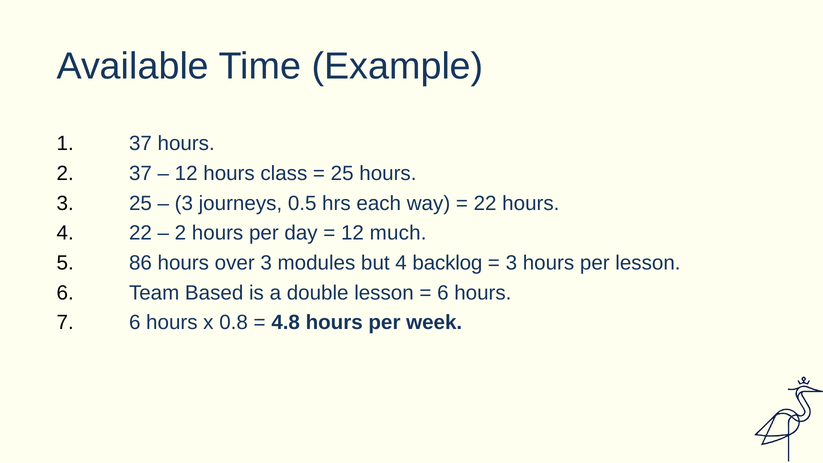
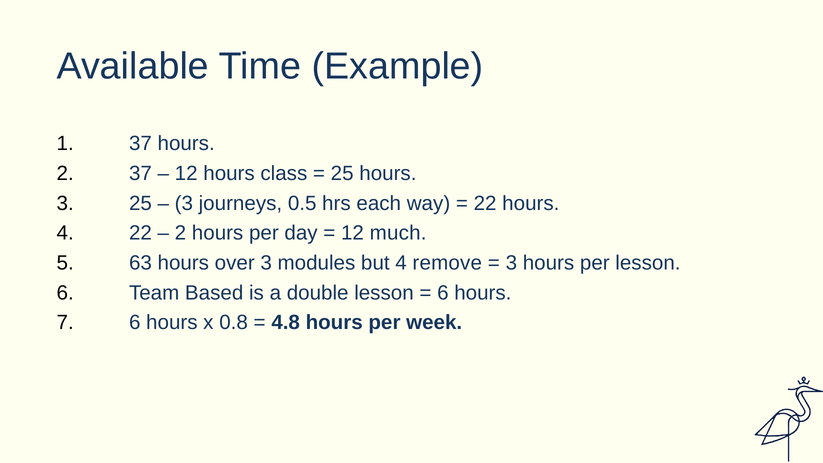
86: 86 -> 63
backlog: backlog -> remove
